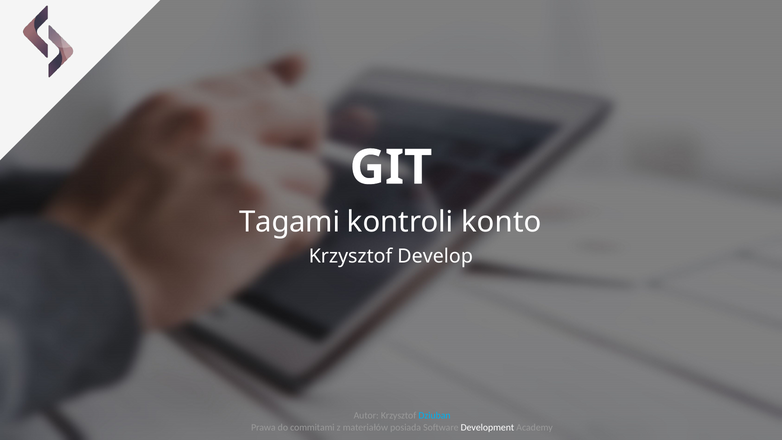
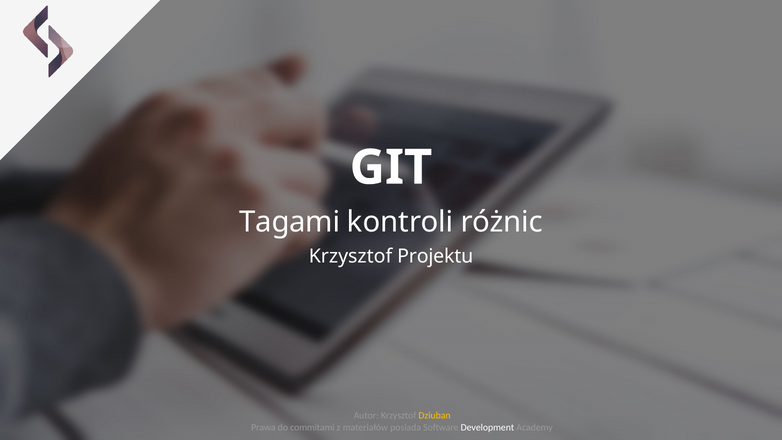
konto: konto -> różnic
Develop: Develop -> Projektu
Dziuban colour: light blue -> yellow
